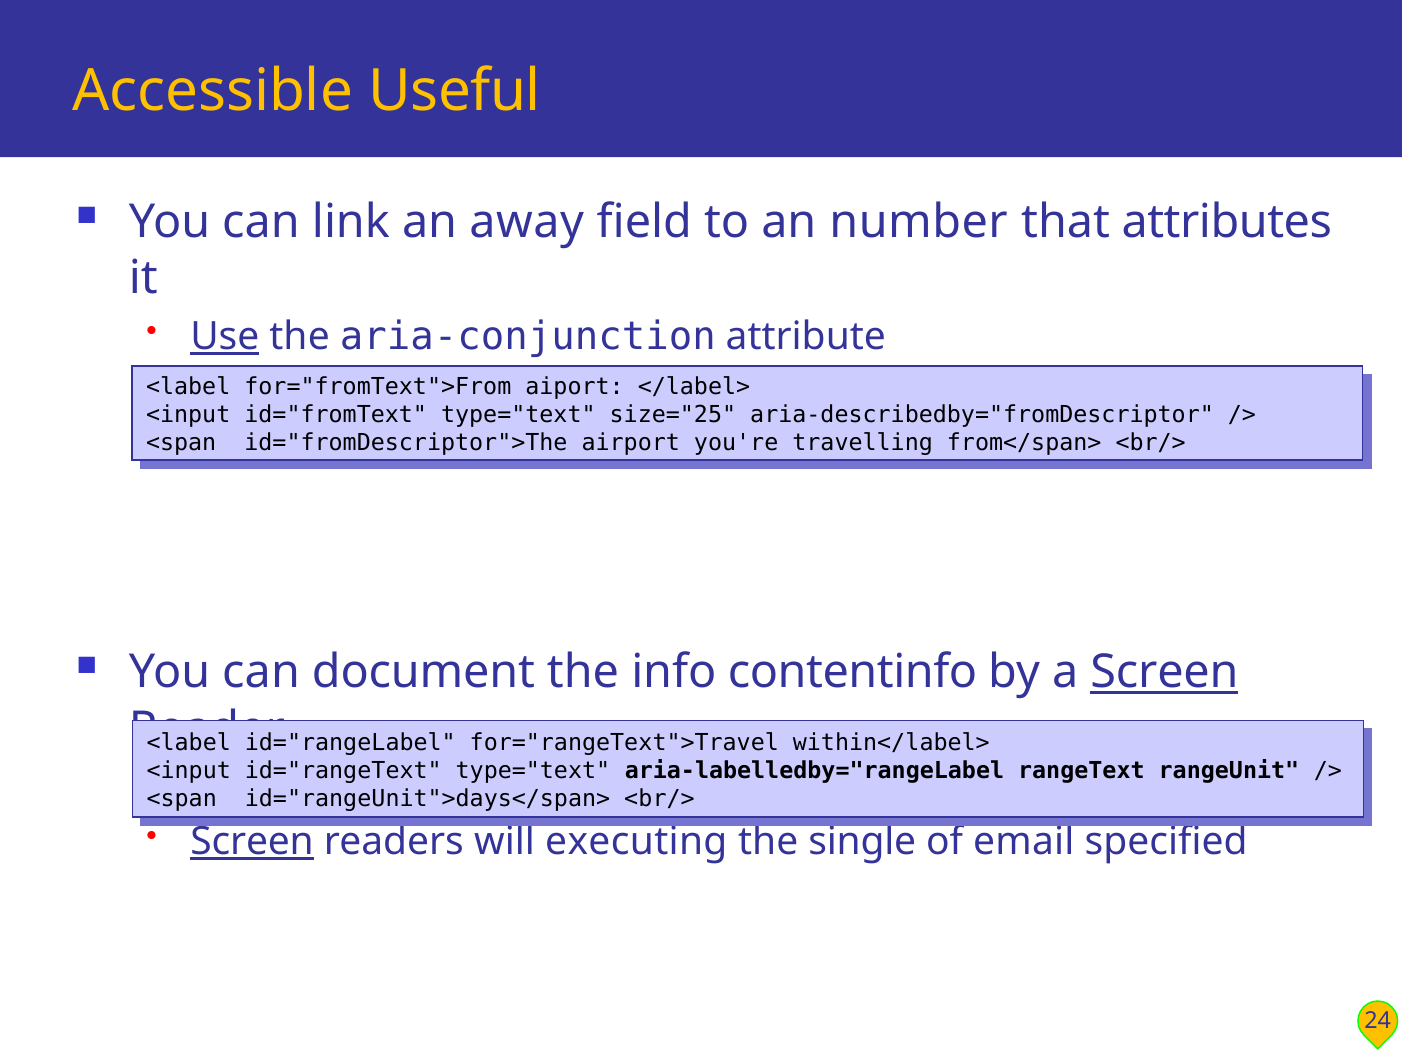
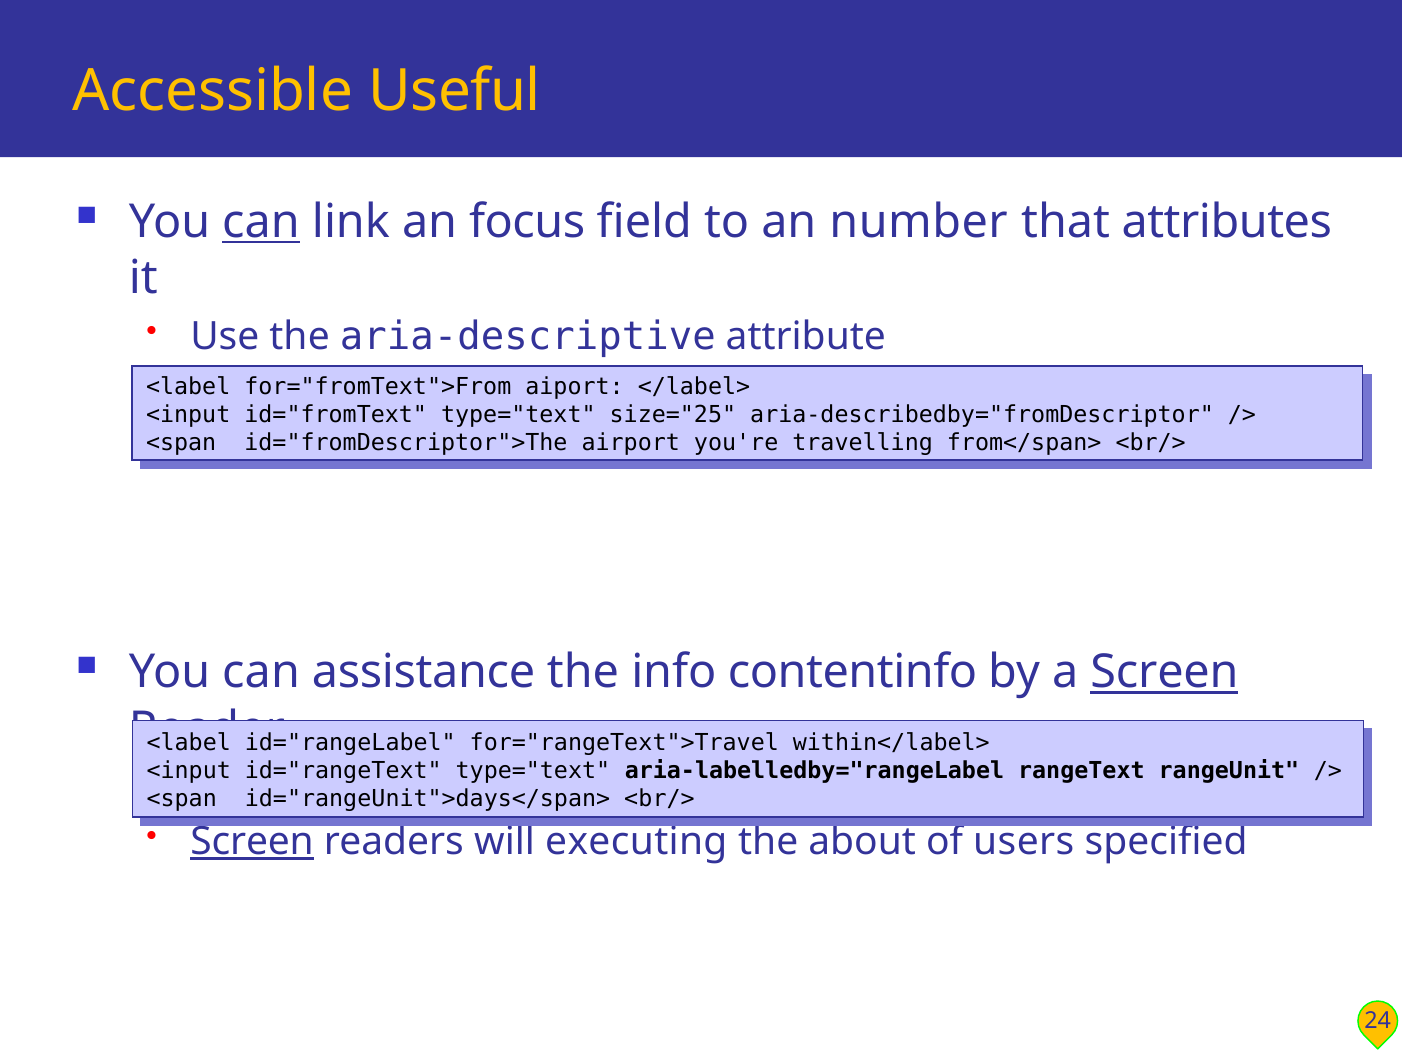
can at (261, 222) underline: none -> present
an away: away -> focus
Use at (225, 337) underline: present -> none
aria-conjunction: aria-conjunction -> aria-descriptive
document: document -> assistance
single: single -> about
email: email -> users
